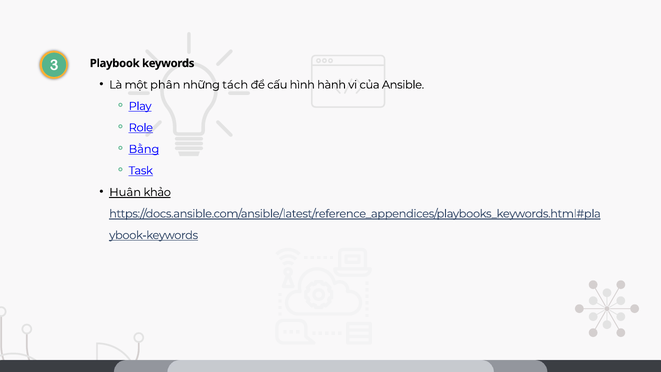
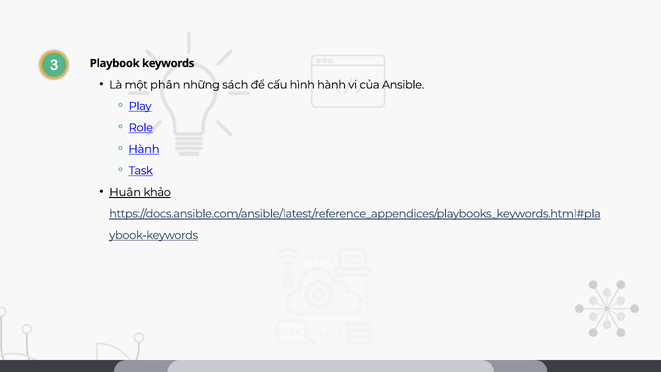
tách: tách -> sách
Bằng at (144, 149): Bằng -> Hành
